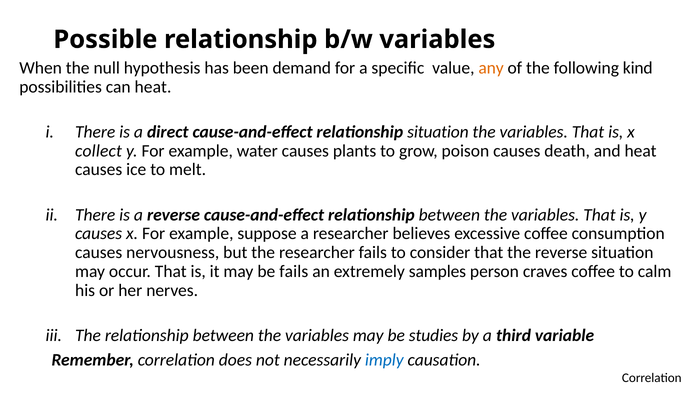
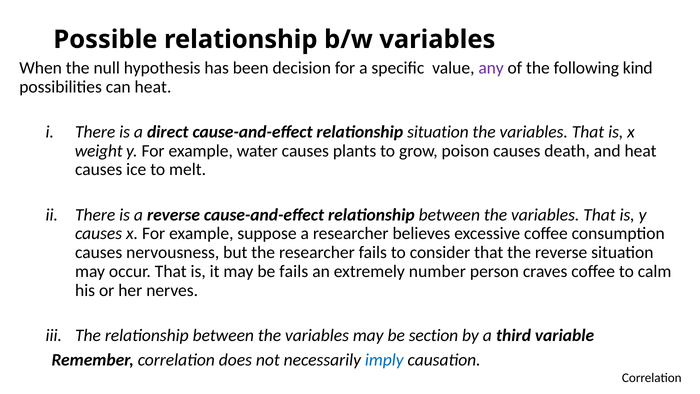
demand: demand -> decision
any colour: orange -> purple
collect: collect -> weight
samples: samples -> number
studies: studies -> section
